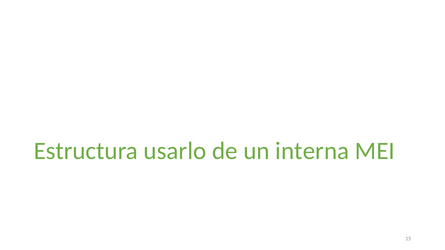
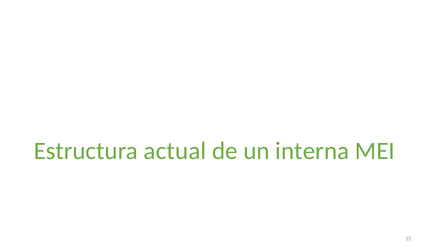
usarlo: usarlo -> actual
